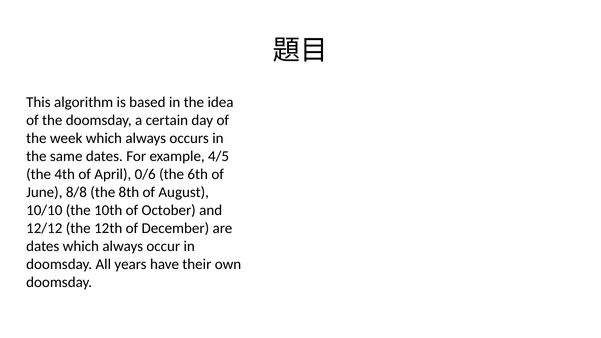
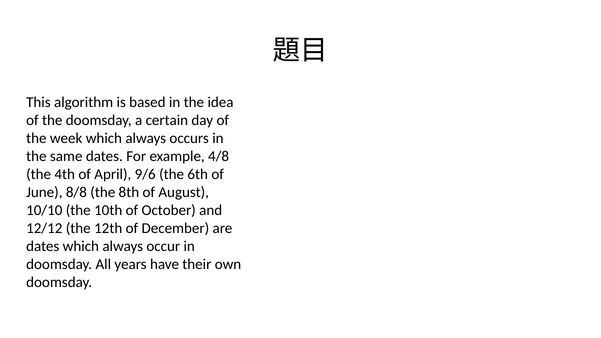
4/5: 4/5 -> 4/8
0/6: 0/6 -> 9/6
